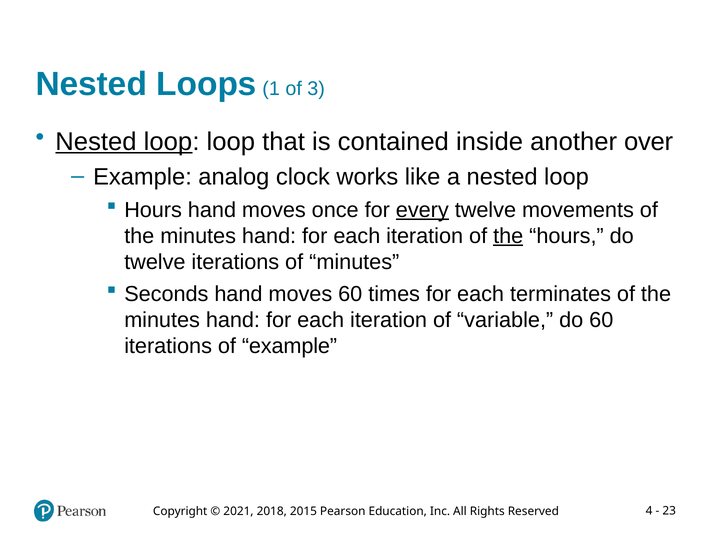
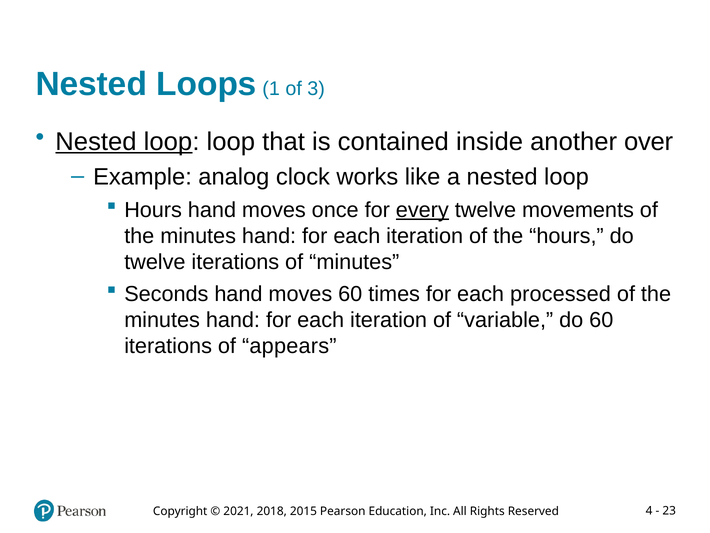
the at (508, 236) underline: present -> none
terminates: terminates -> processed
of example: example -> appears
